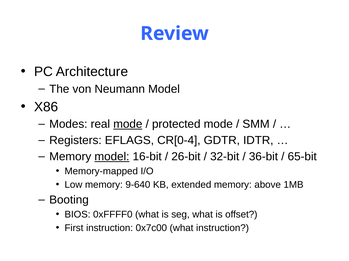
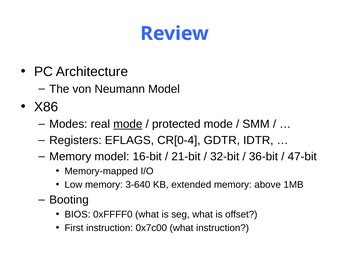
model at (112, 157) underline: present -> none
26-bit: 26-bit -> 21-bit
65-bit: 65-bit -> 47-bit
9-640: 9-640 -> 3-640
